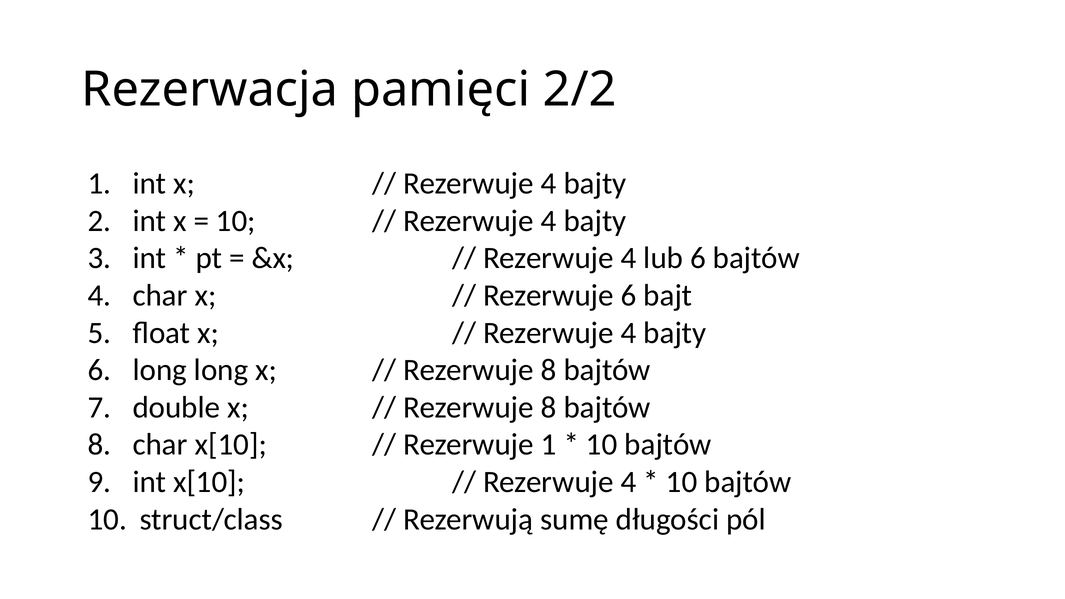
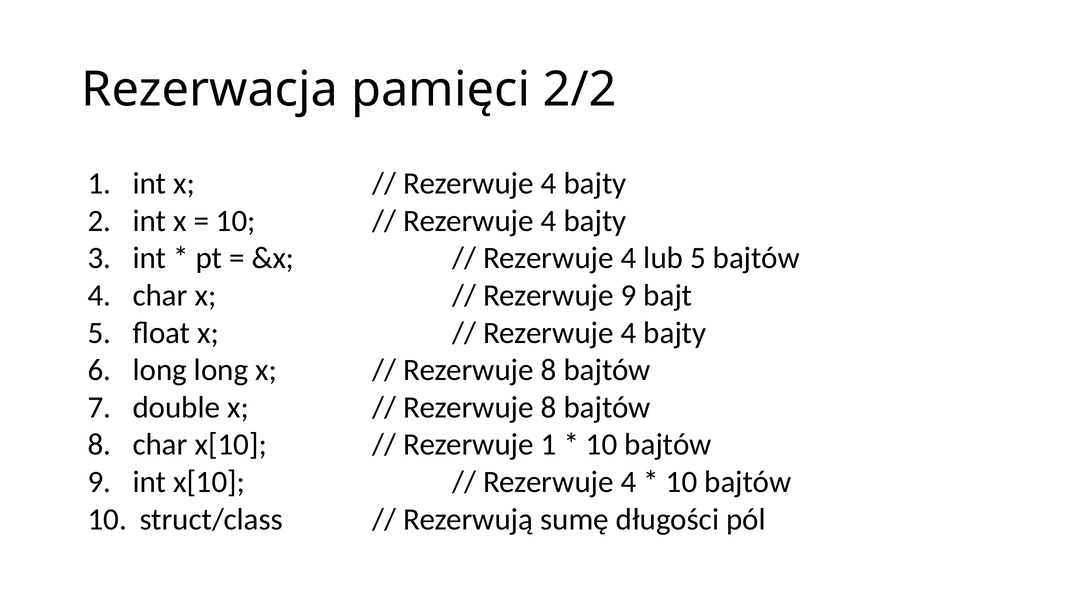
lub 6: 6 -> 5
Rezerwuje 6: 6 -> 9
